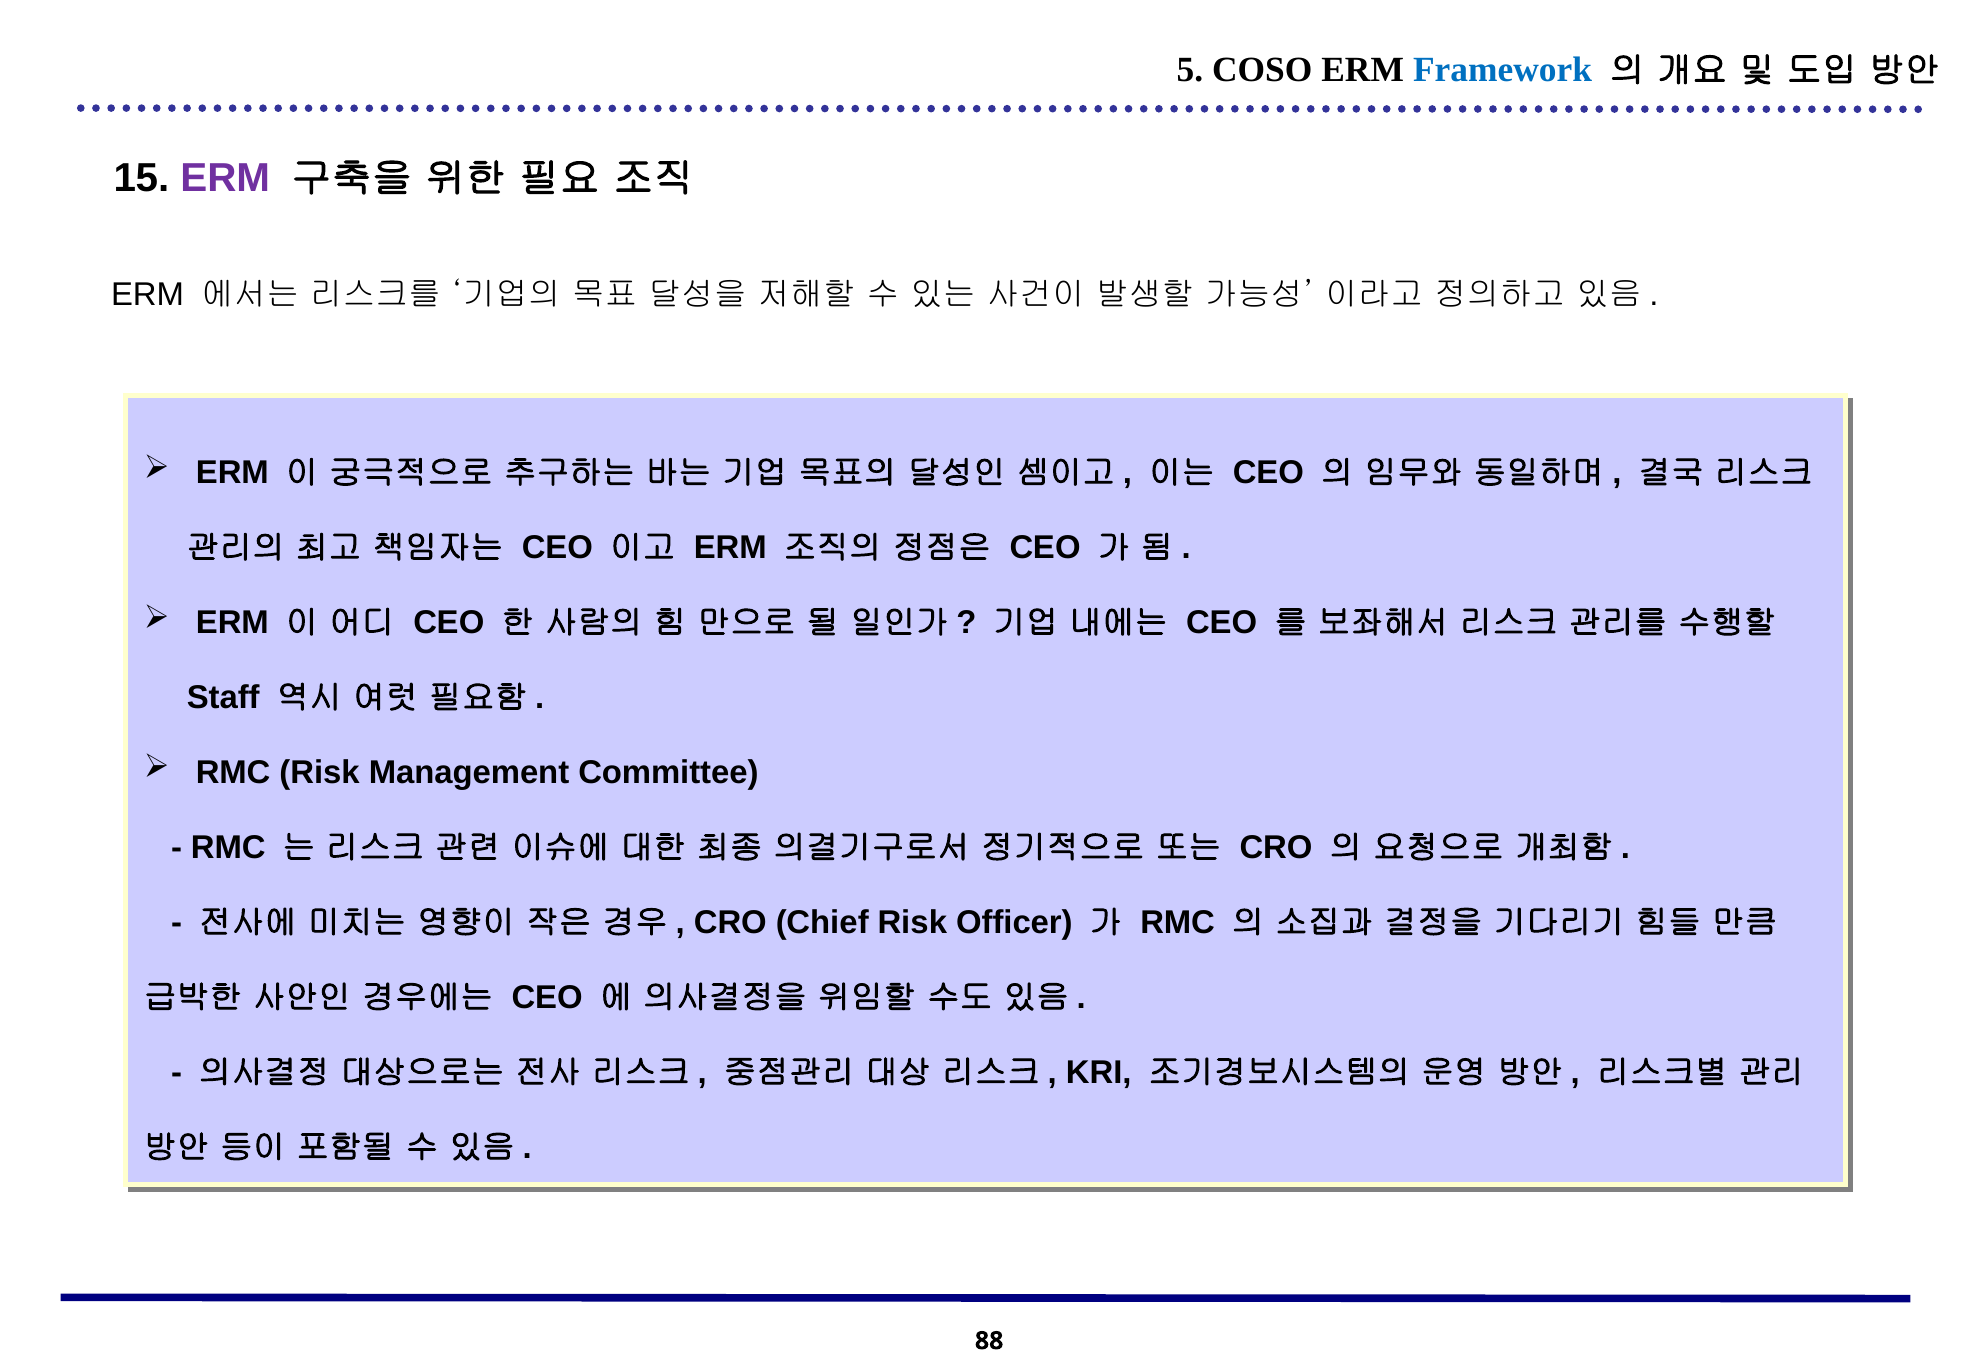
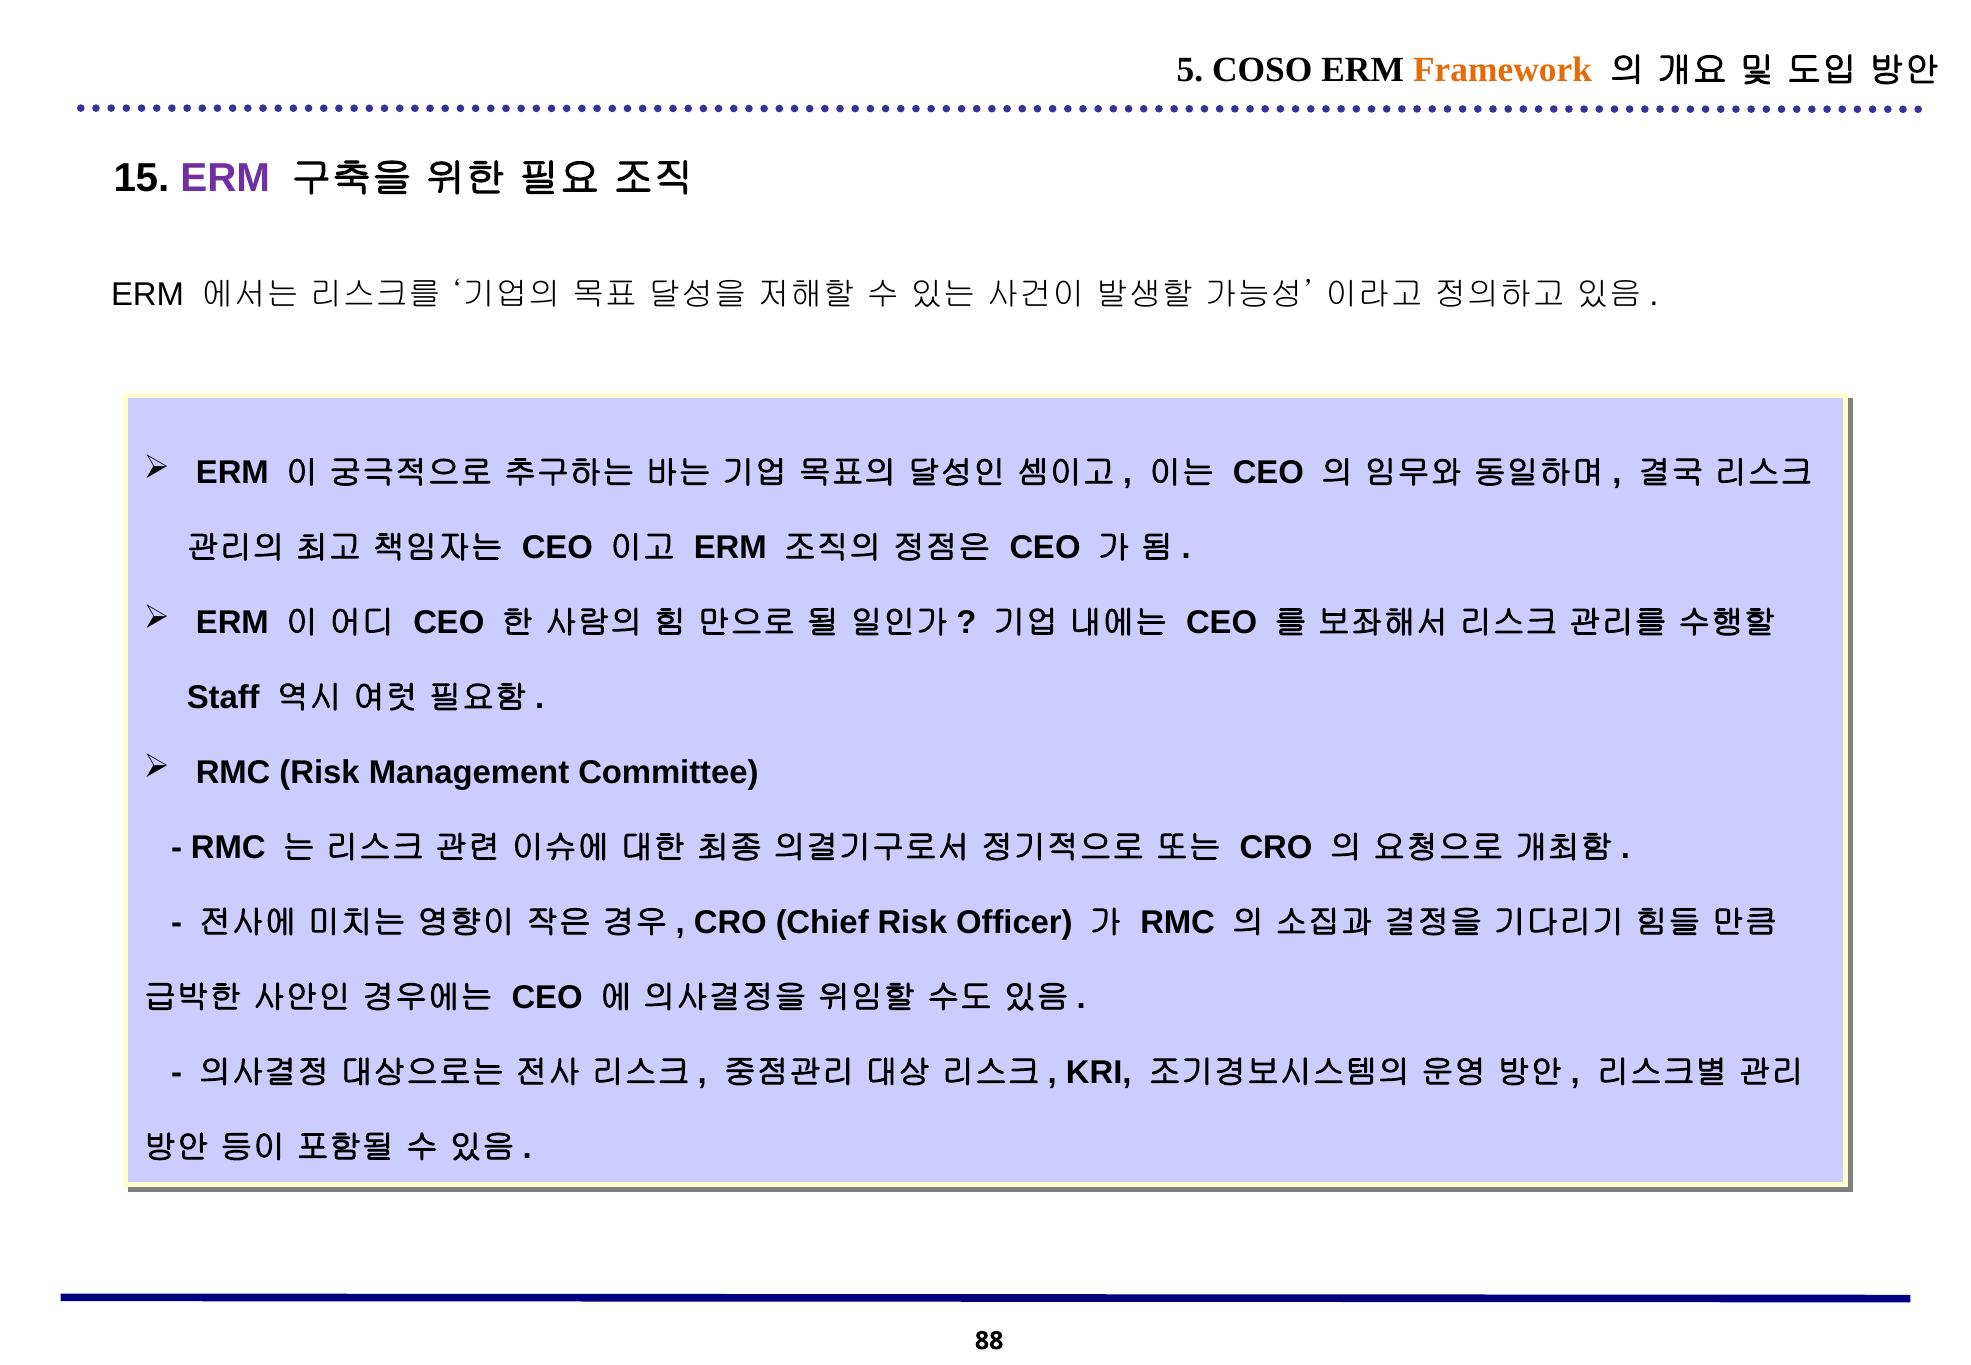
Framework colour: blue -> orange
